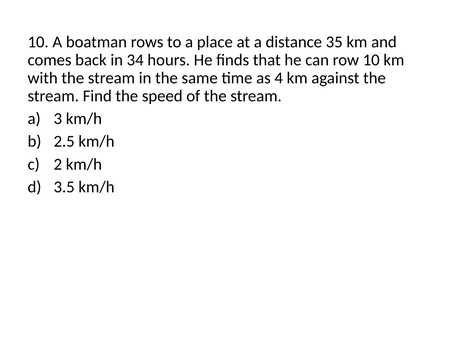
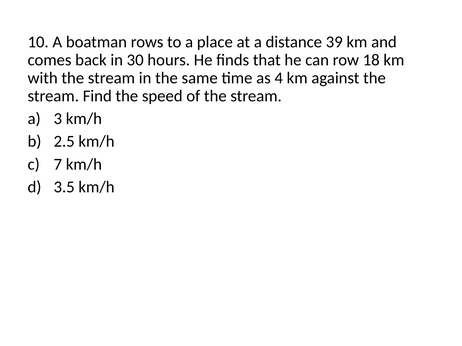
35: 35 -> 39
34: 34 -> 30
row 10: 10 -> 18
2: 2 -> 7
